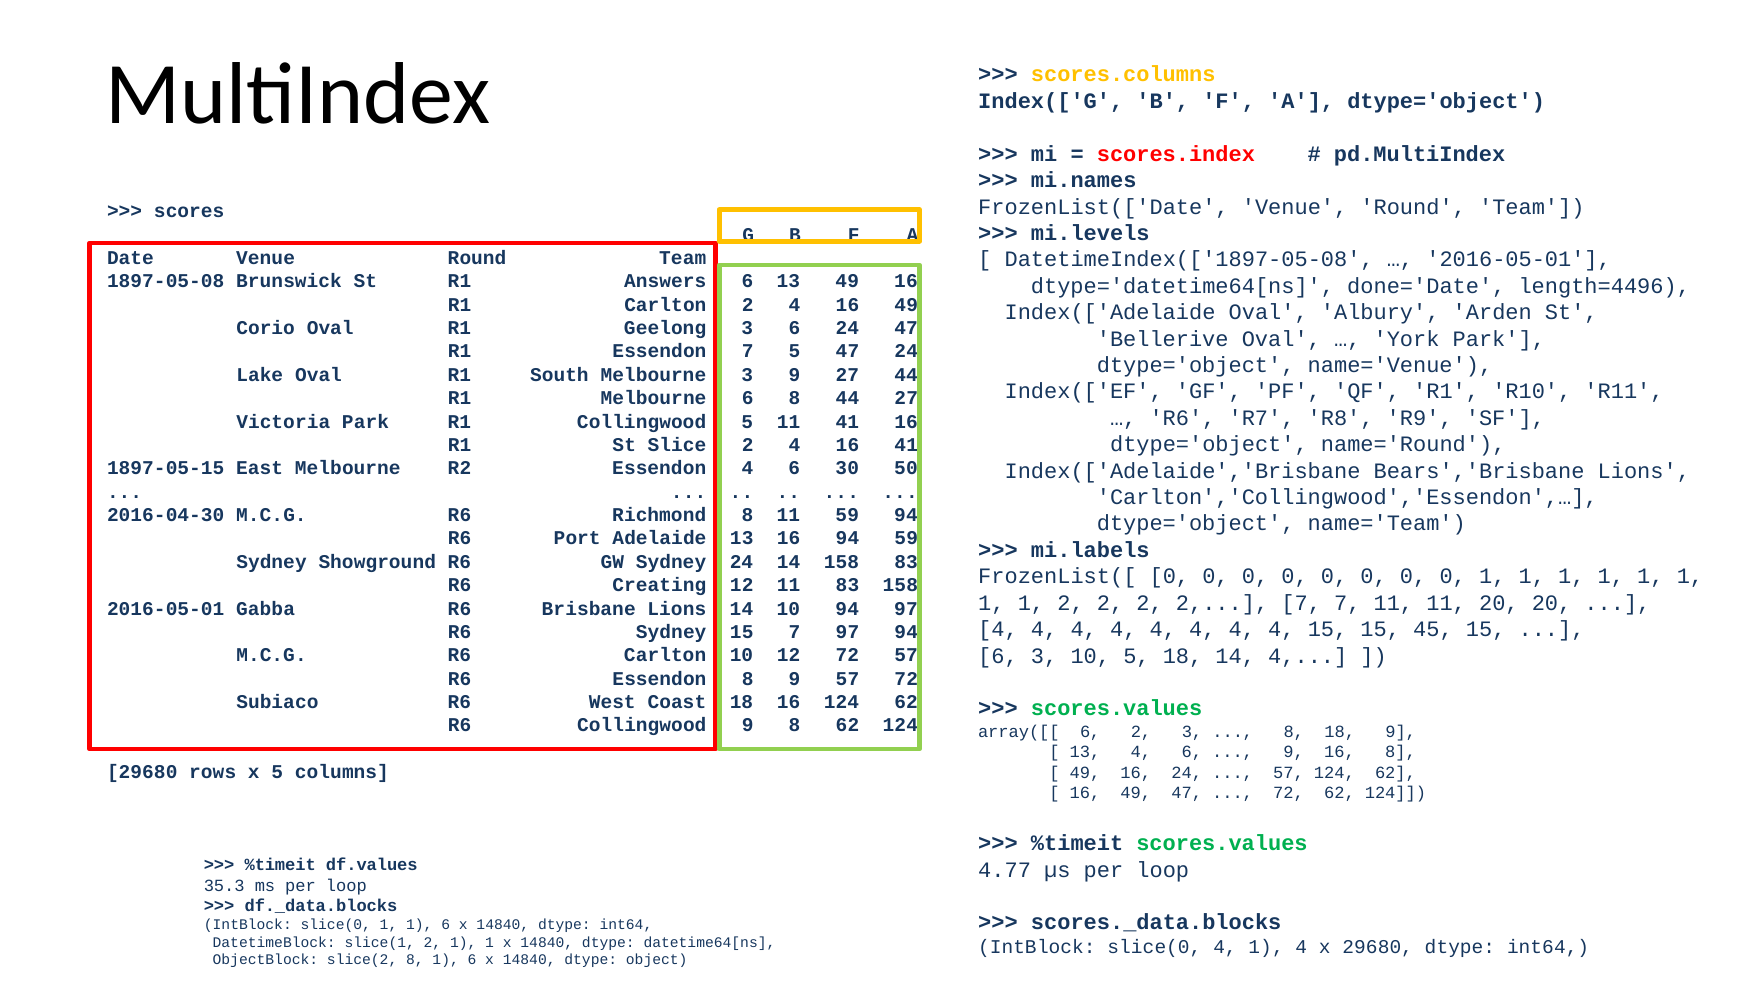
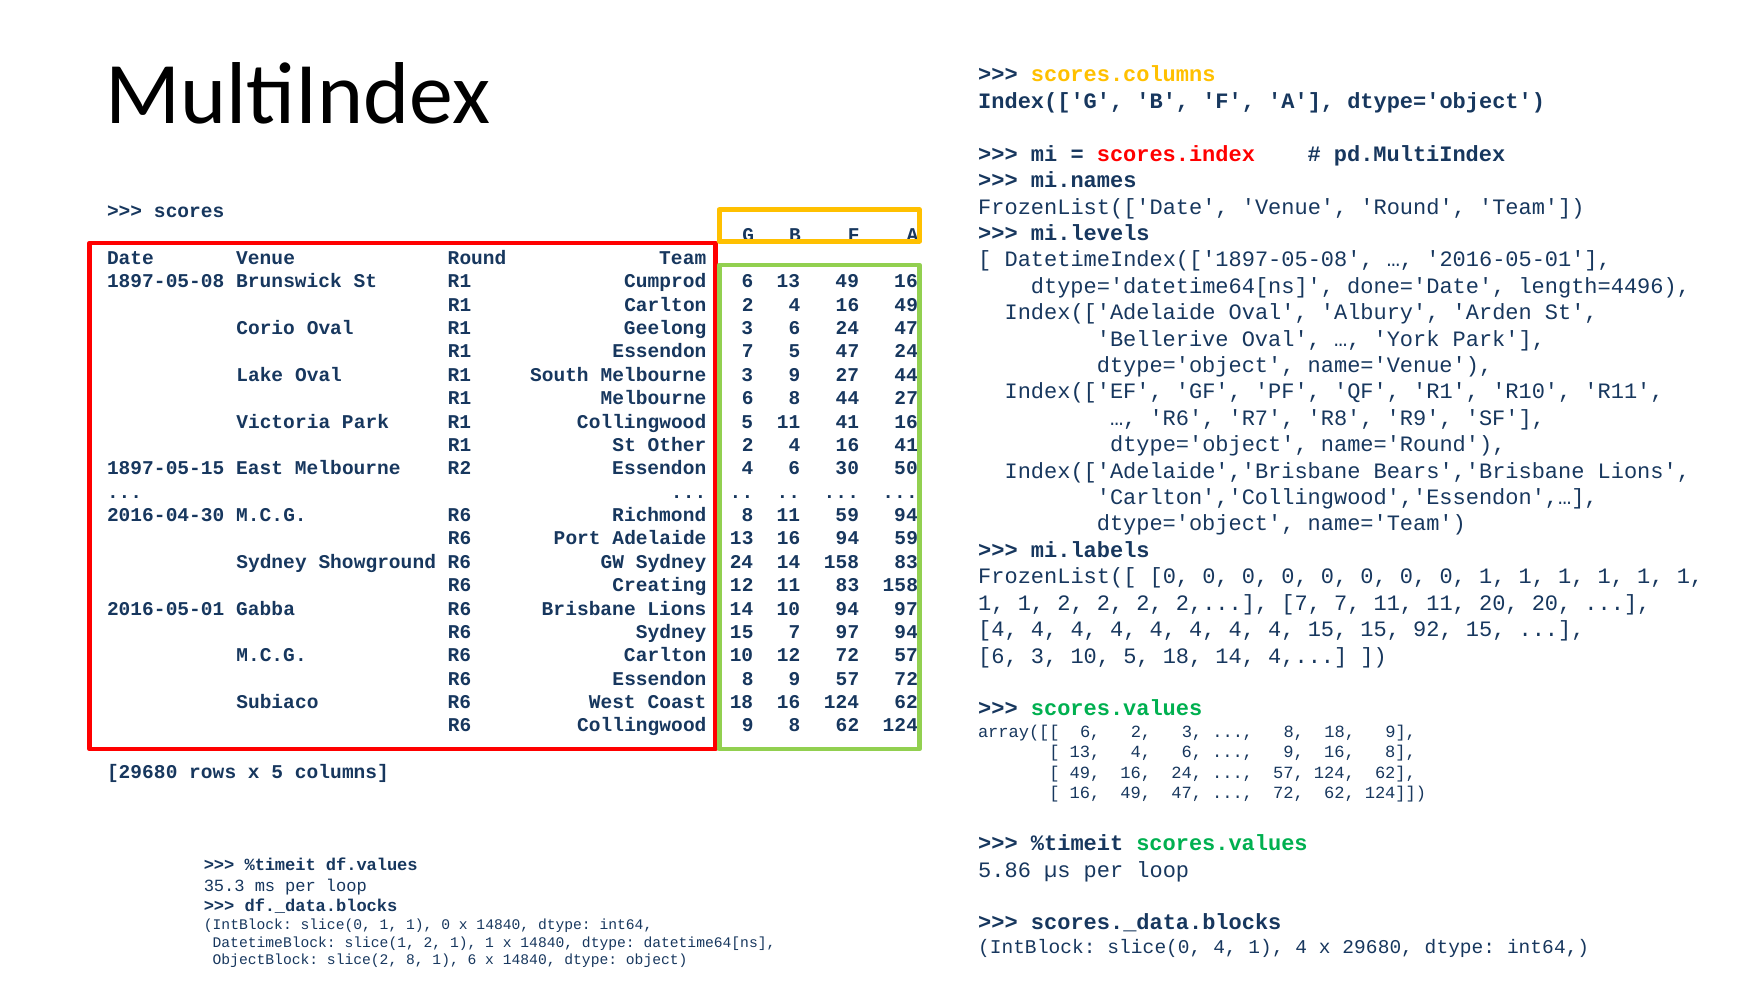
Answers: Answers -> Cumprod
Slice: Slice -> Other
45: 45 -> 92
4.77: 4.77 -> 5.86
1 1 6: 6 -> 0
